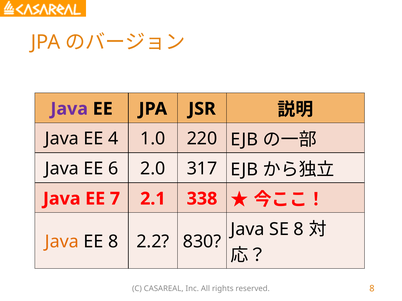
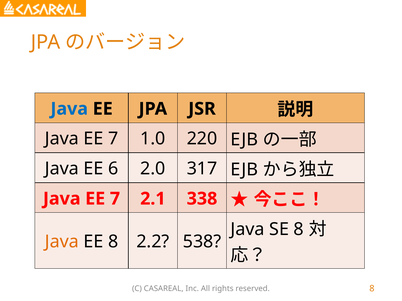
Java at (69, 109) colour: purple -> blue
4 at (113, 139): 4 -> 7
830: 830 -> 538
